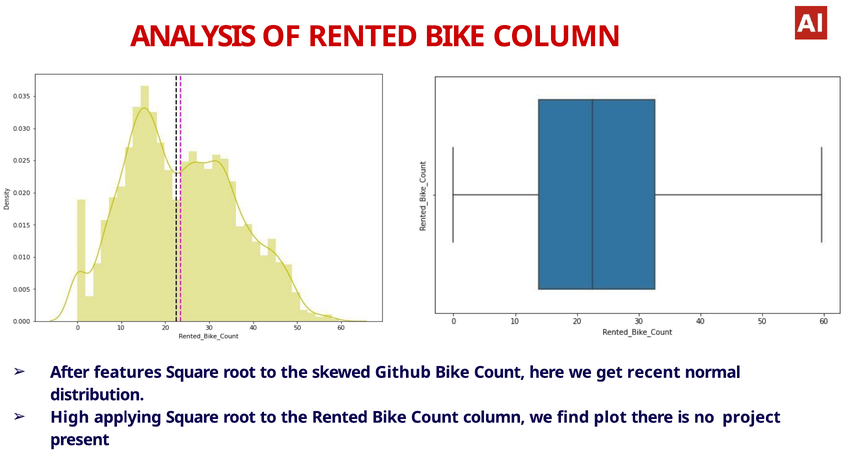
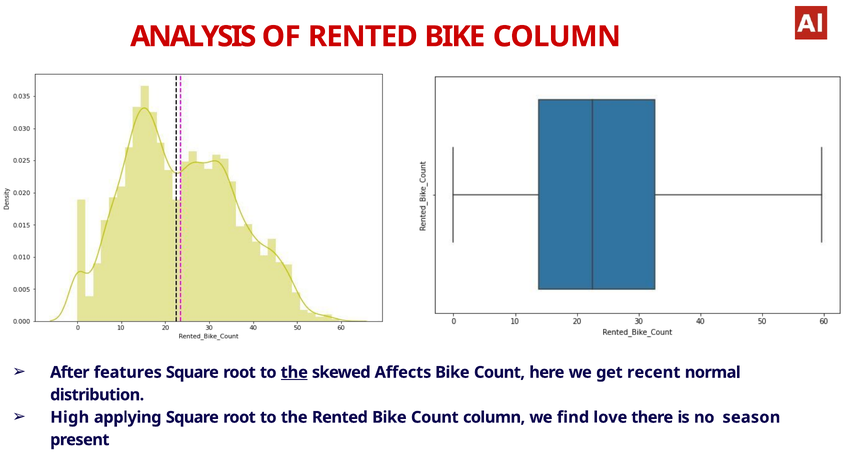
the at (294, 373) underline: none -> present
Github: Github -> Affects
plot: plot -> love
project: project -> season
